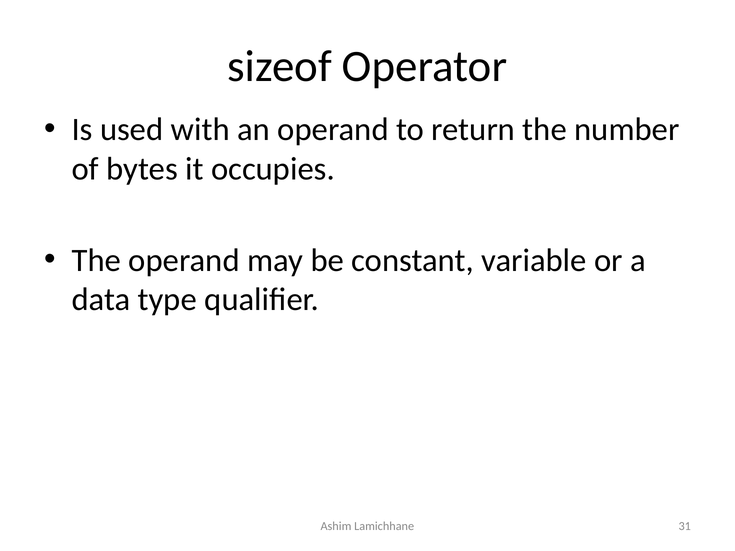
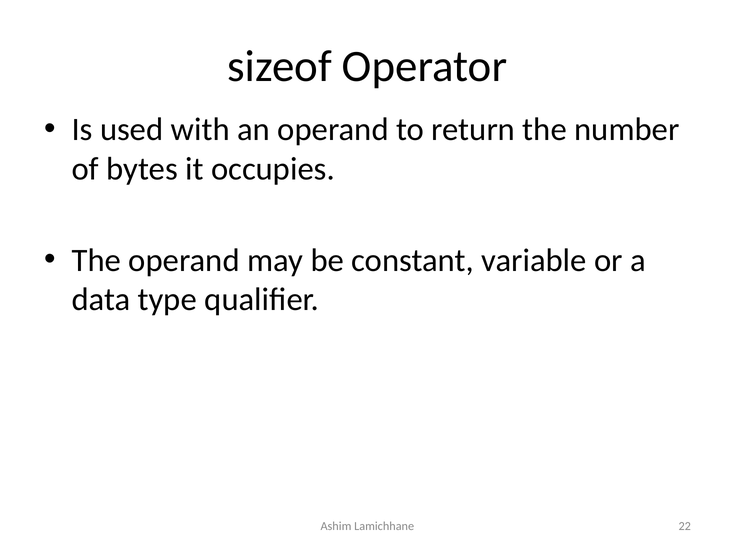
31: 31 -> 22
